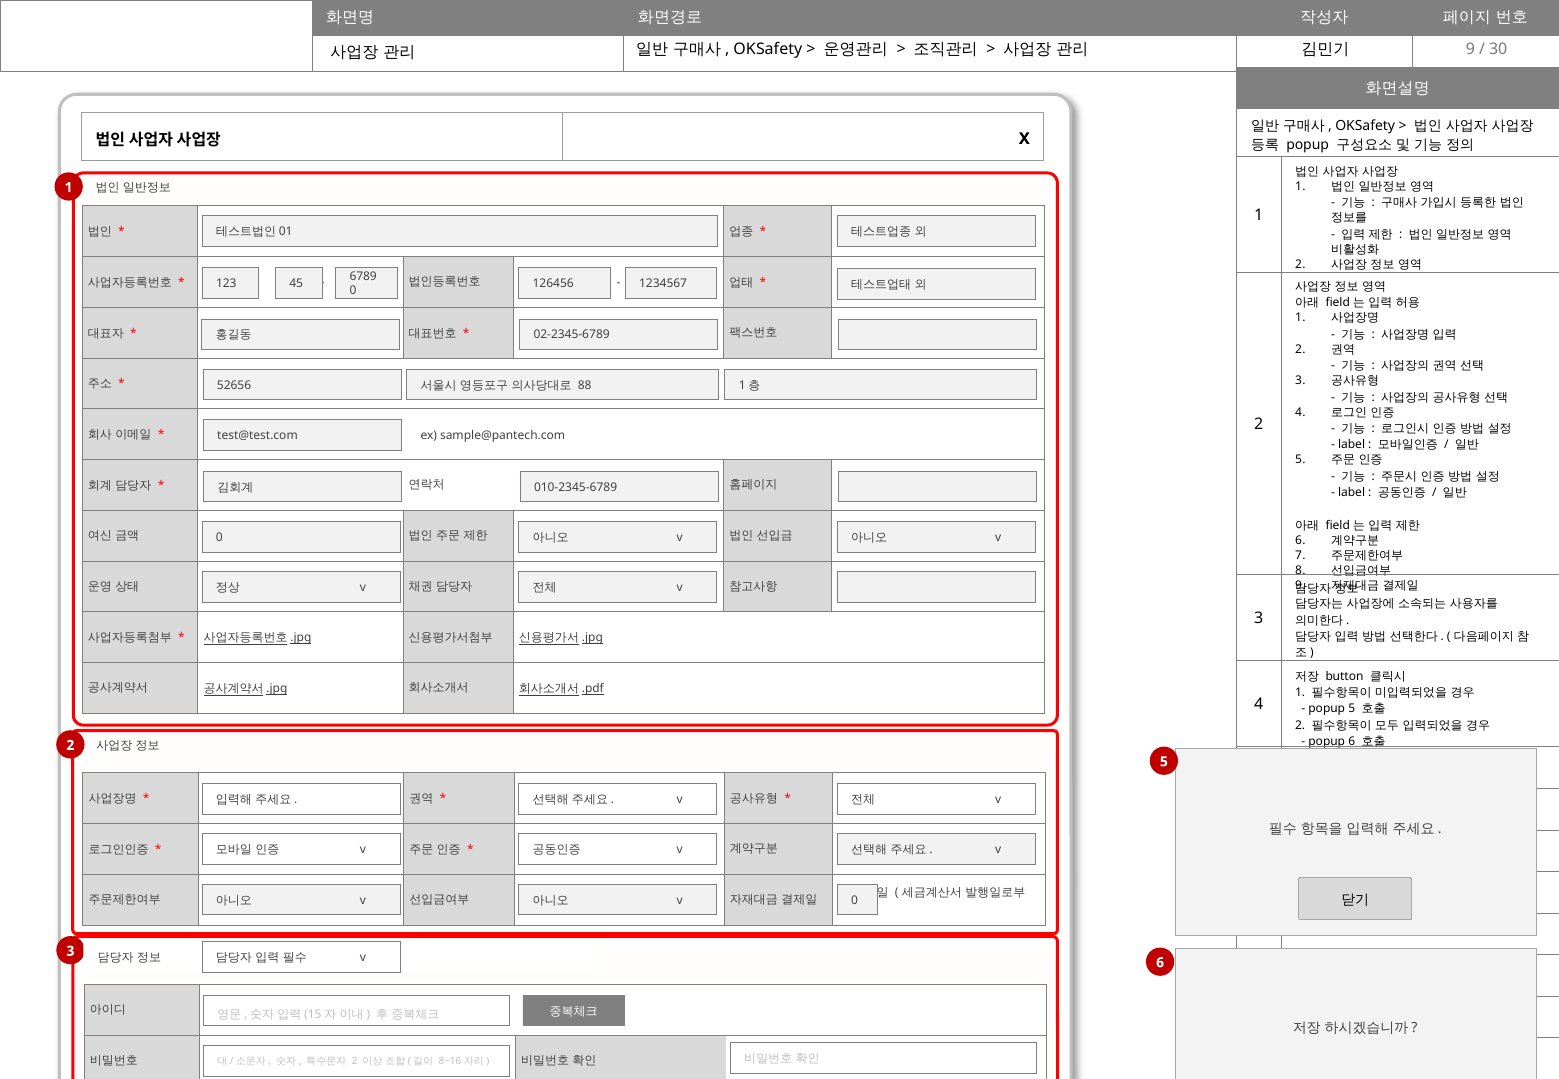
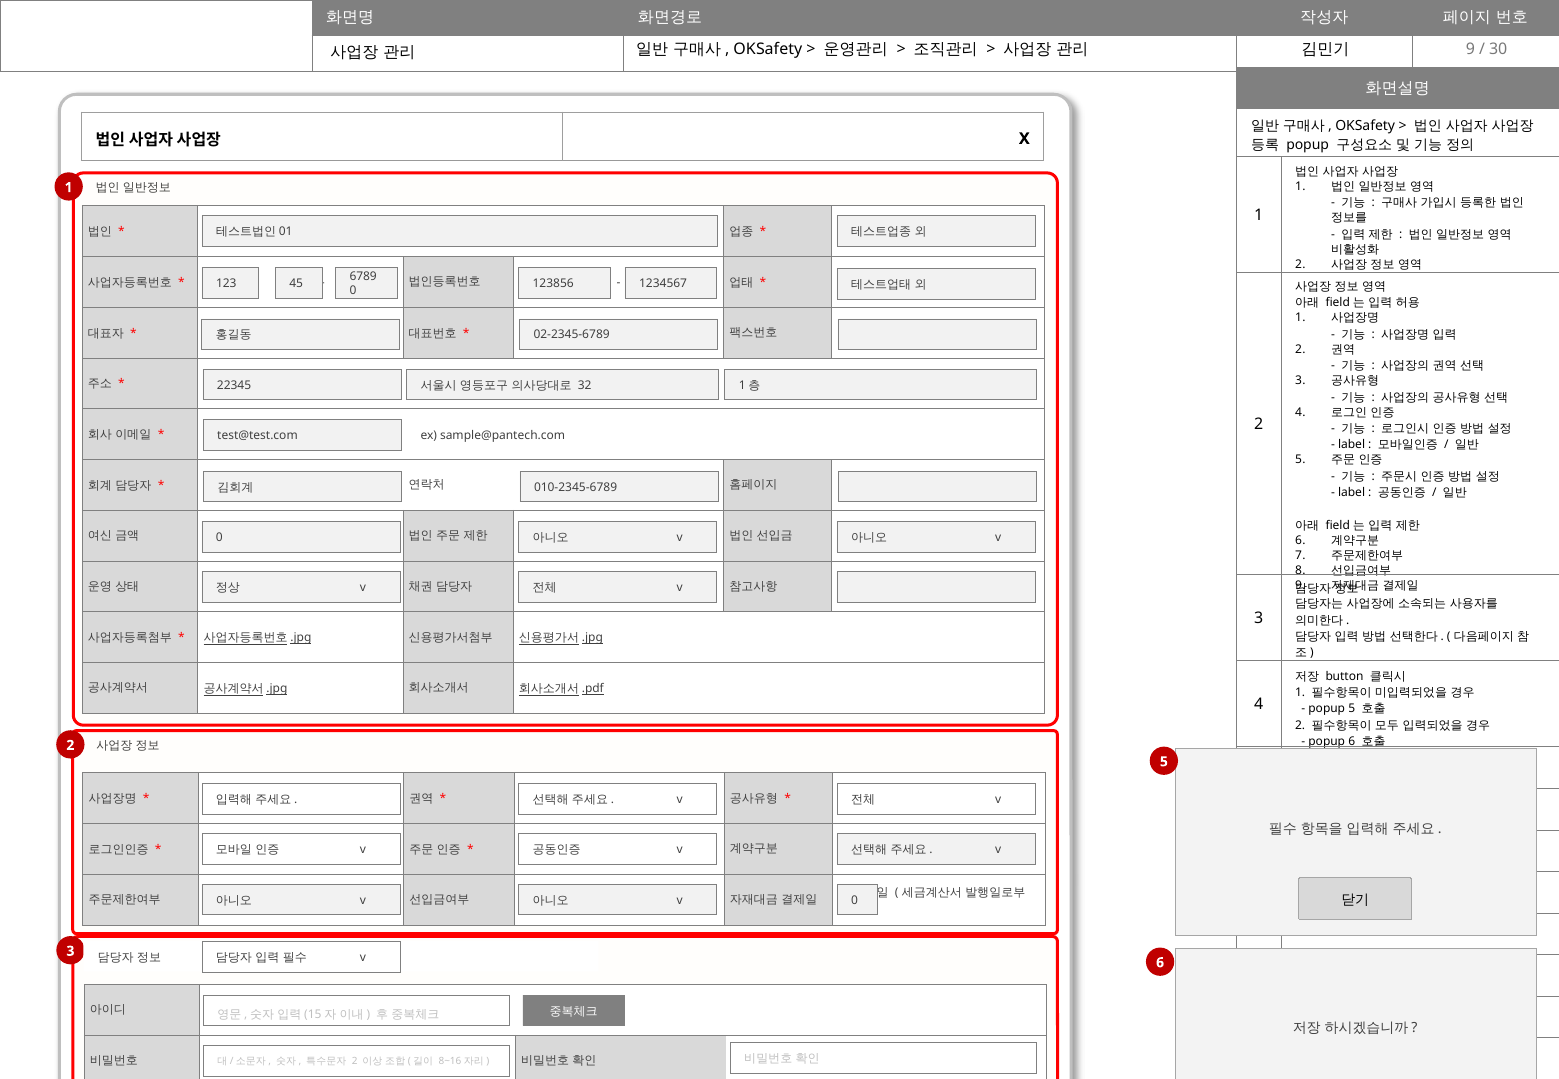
126456: 126456 -> 123856
52656: 52656 -> 22345
88: 88 -> 32
